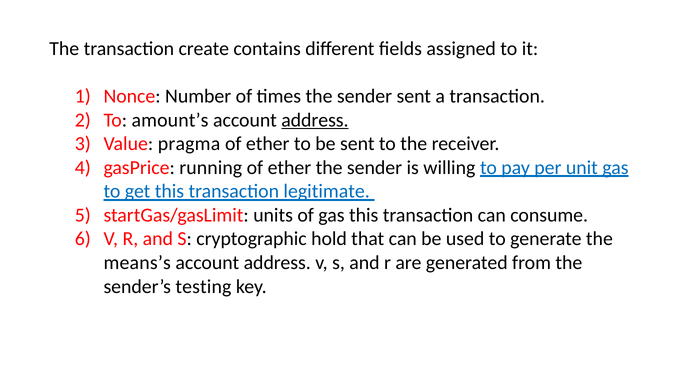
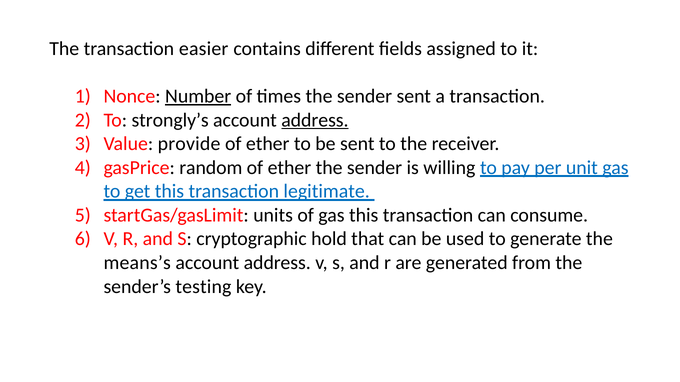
create: create -> easier
Number underline: none -> present
amount’s: amount’s -> strongly’s
pragma: pragma -> provide
running: running -> random
